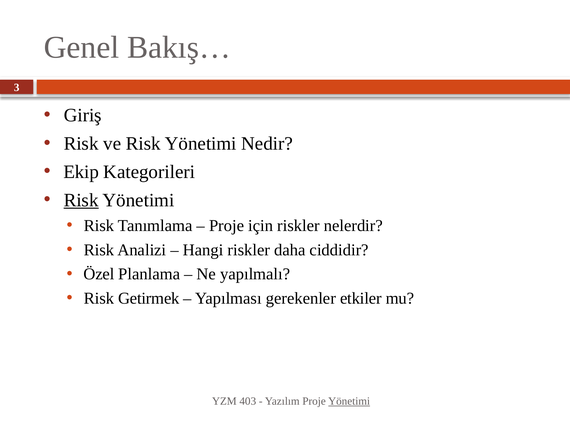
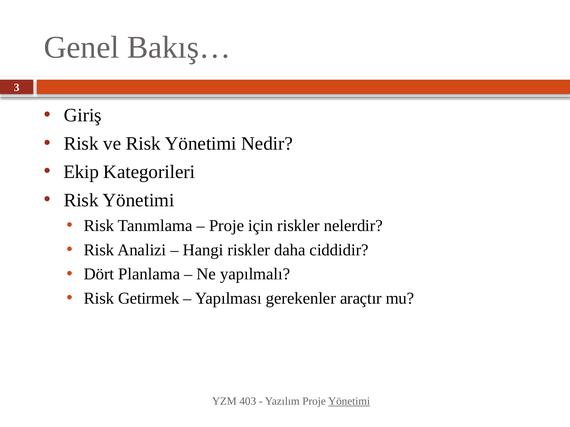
Risk at (81, 200) underline: present -> none
Özel: Özel -> Dört
etkiler: etkiler -> araçtır
